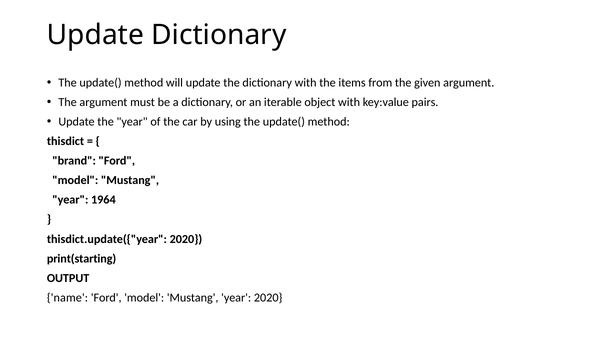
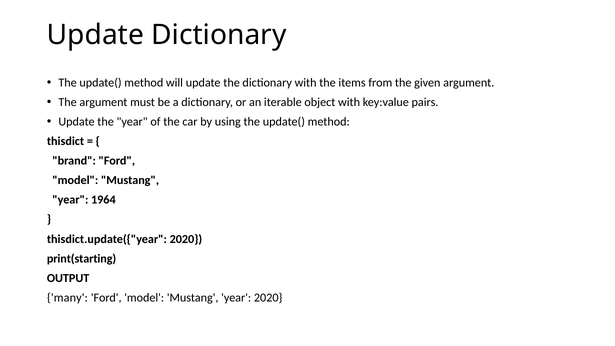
name: name -> many
